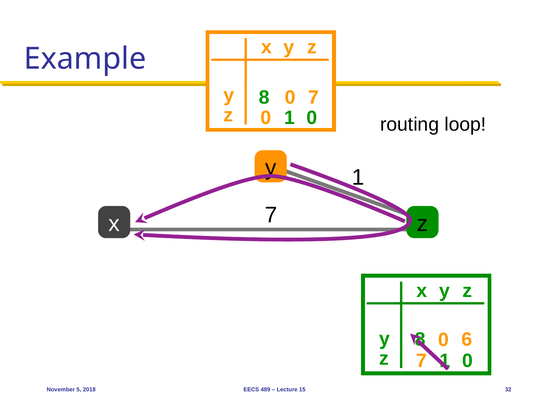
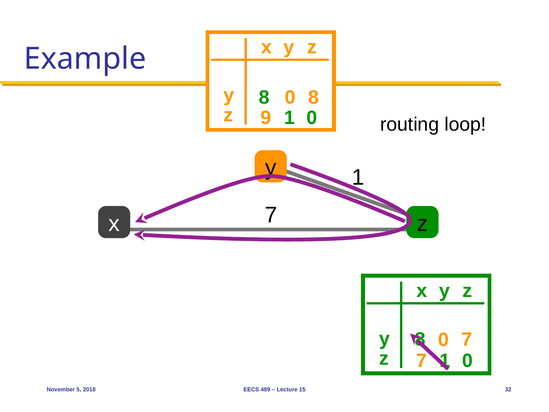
7 at (314, 97): 7 -> 8
z 0: 0 -> 9
6 at (467, 339): 6 -> 7
